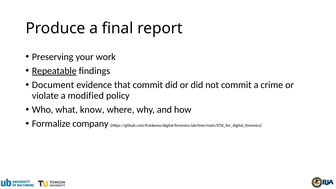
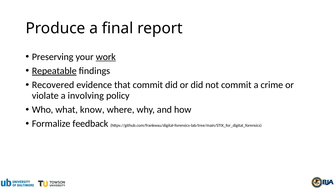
work underline: none -> present
Document: Document -> Recovered
modified: modified -> involving
company: company -> feedback
